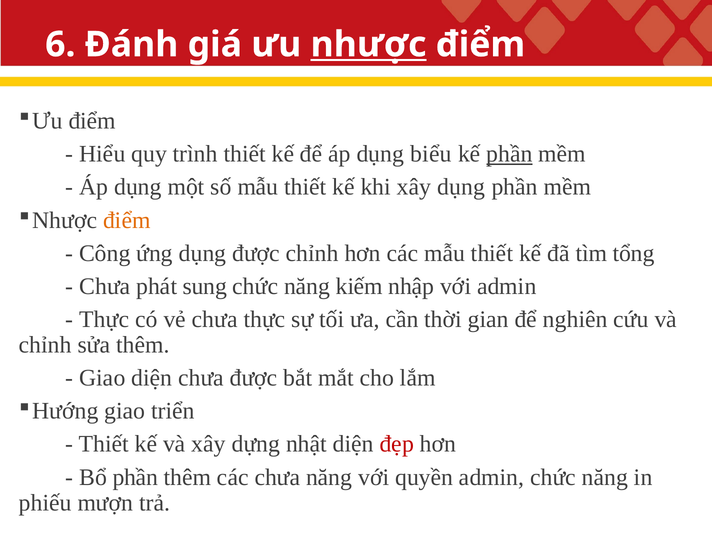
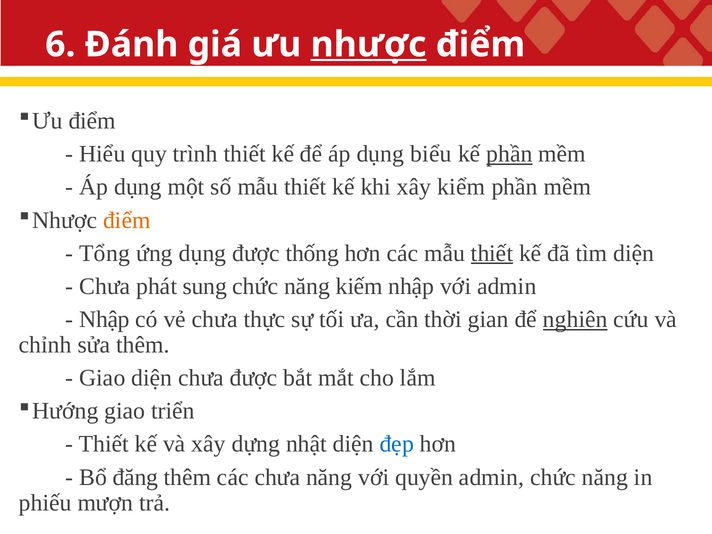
xây dụng: dụng -> kiểm
Công: Công -> Tổng
được chỉnh: chỉnh -> thống
thiết at (492, 253) underline: none -> present
tìm tổng: tổng -> diện
Thực at (104, 319): Thực -> Nhập
nghiên underline: none -> present
đẹp colour: red -> blue
Bổ phần: phần -> đăng
